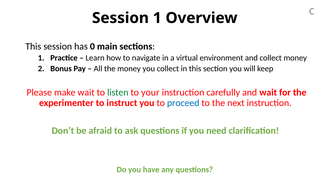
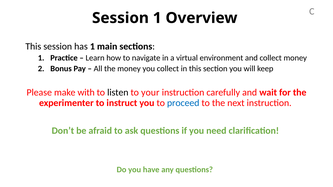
has 0: 0 -> 1
make wait: wait -> with
listen colour: green -> black
